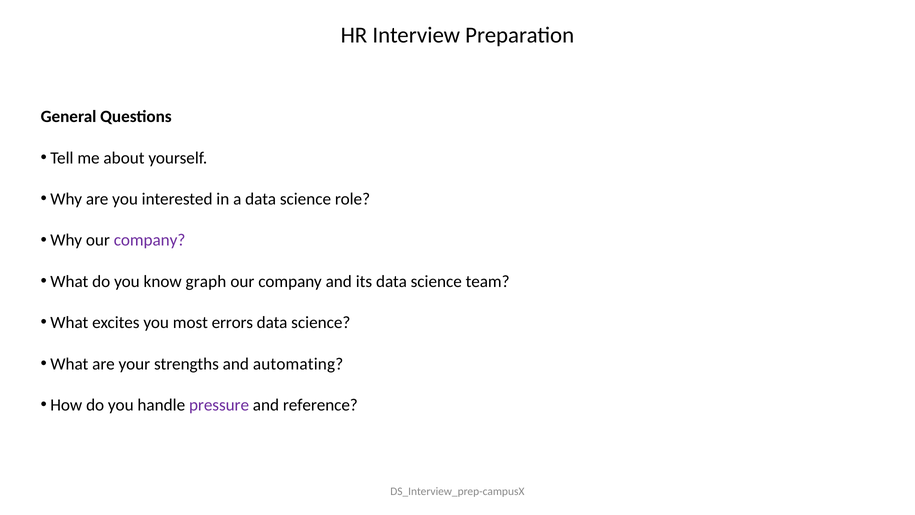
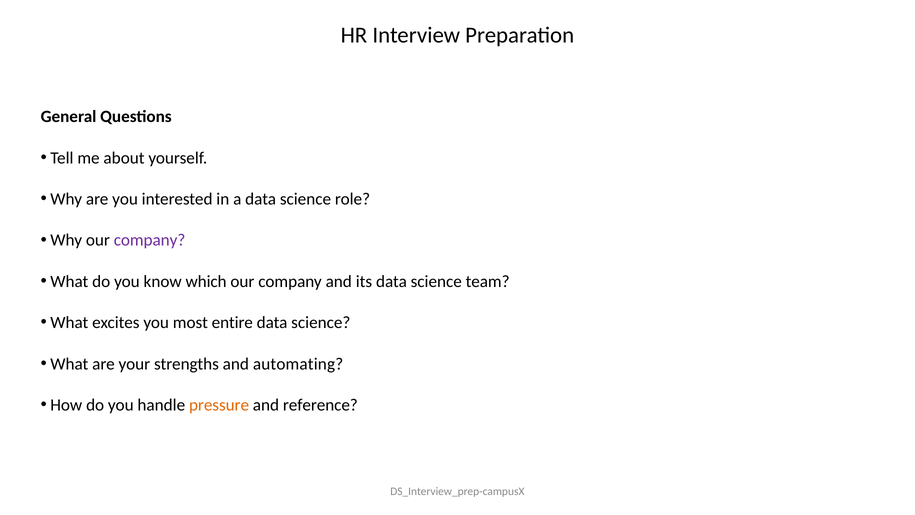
graph: graph -> which
errors: errors -> entire
pressure colour: purple -> orange
